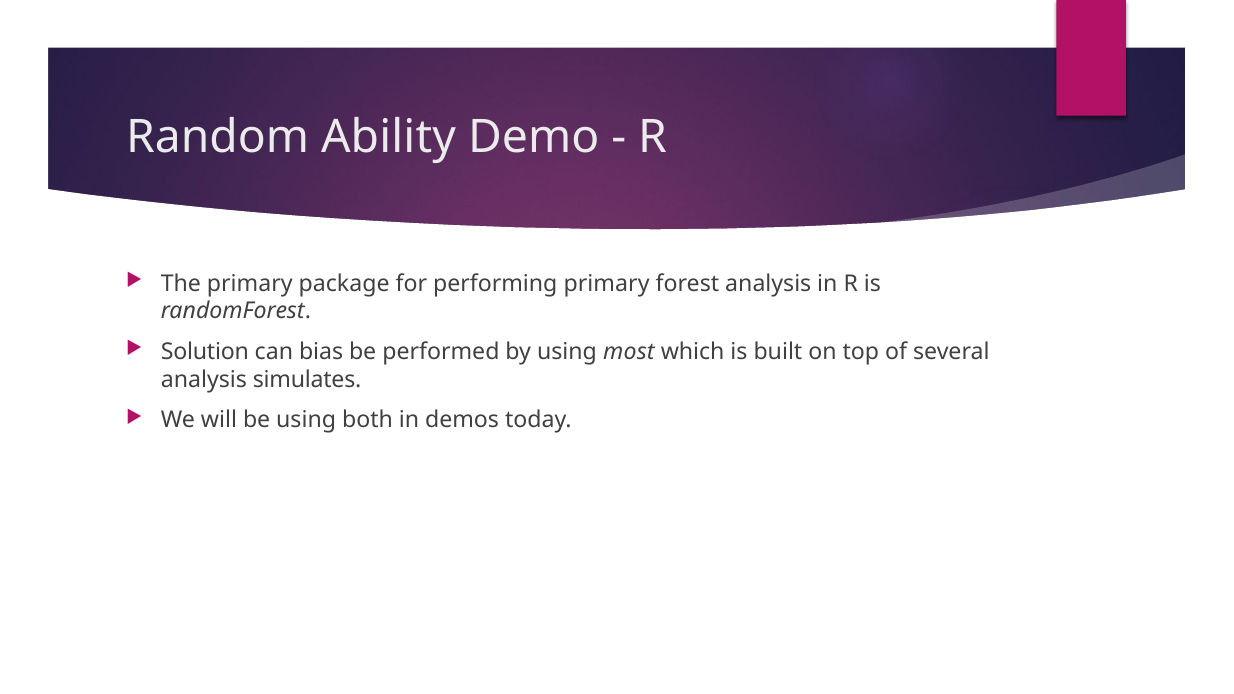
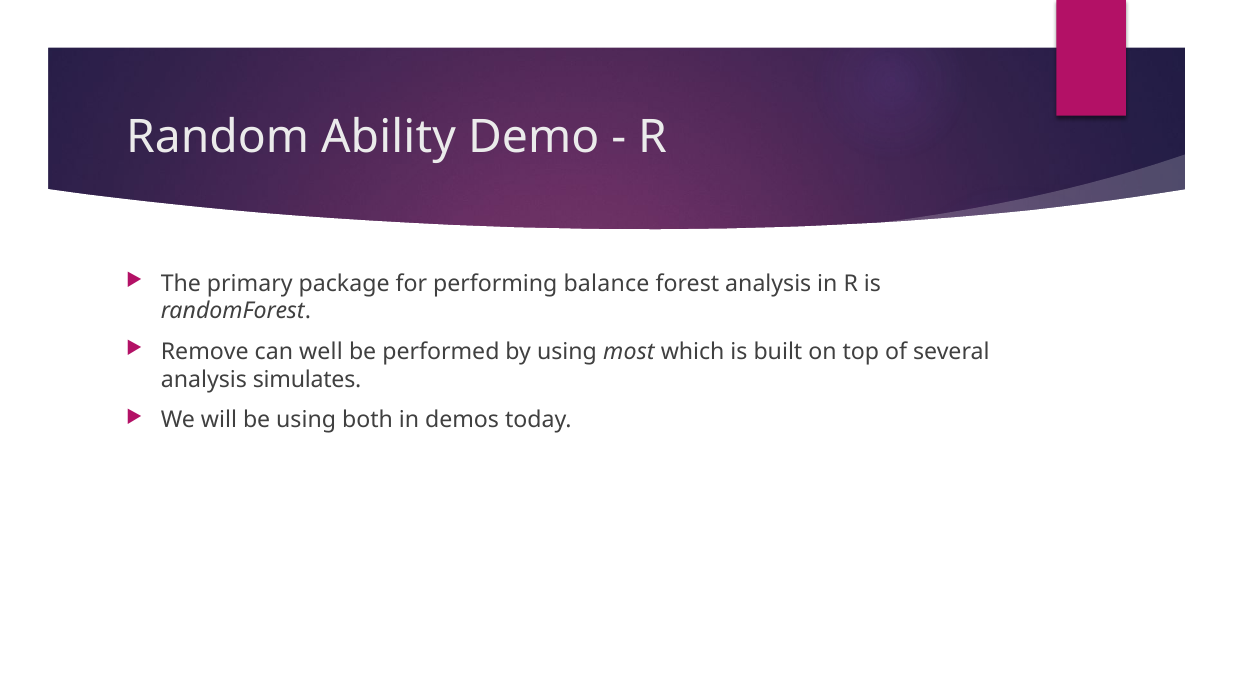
performing primary: primary -> balance
Solution: Solution -> Remove
bias: bias -> well
